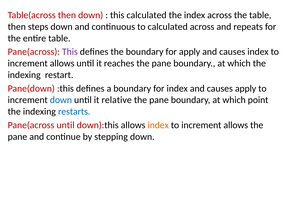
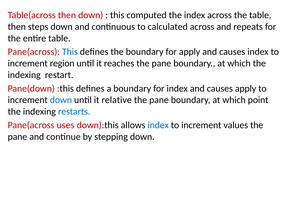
this calculated: calculated -> computed
This at (70, 52) colour: purple -> blue
allows at (62, 63): allows -> region
Pane(across until: until -> uses
index at (158, 125) colour: orange -> blue
allows at (236, 125): allows -> values
